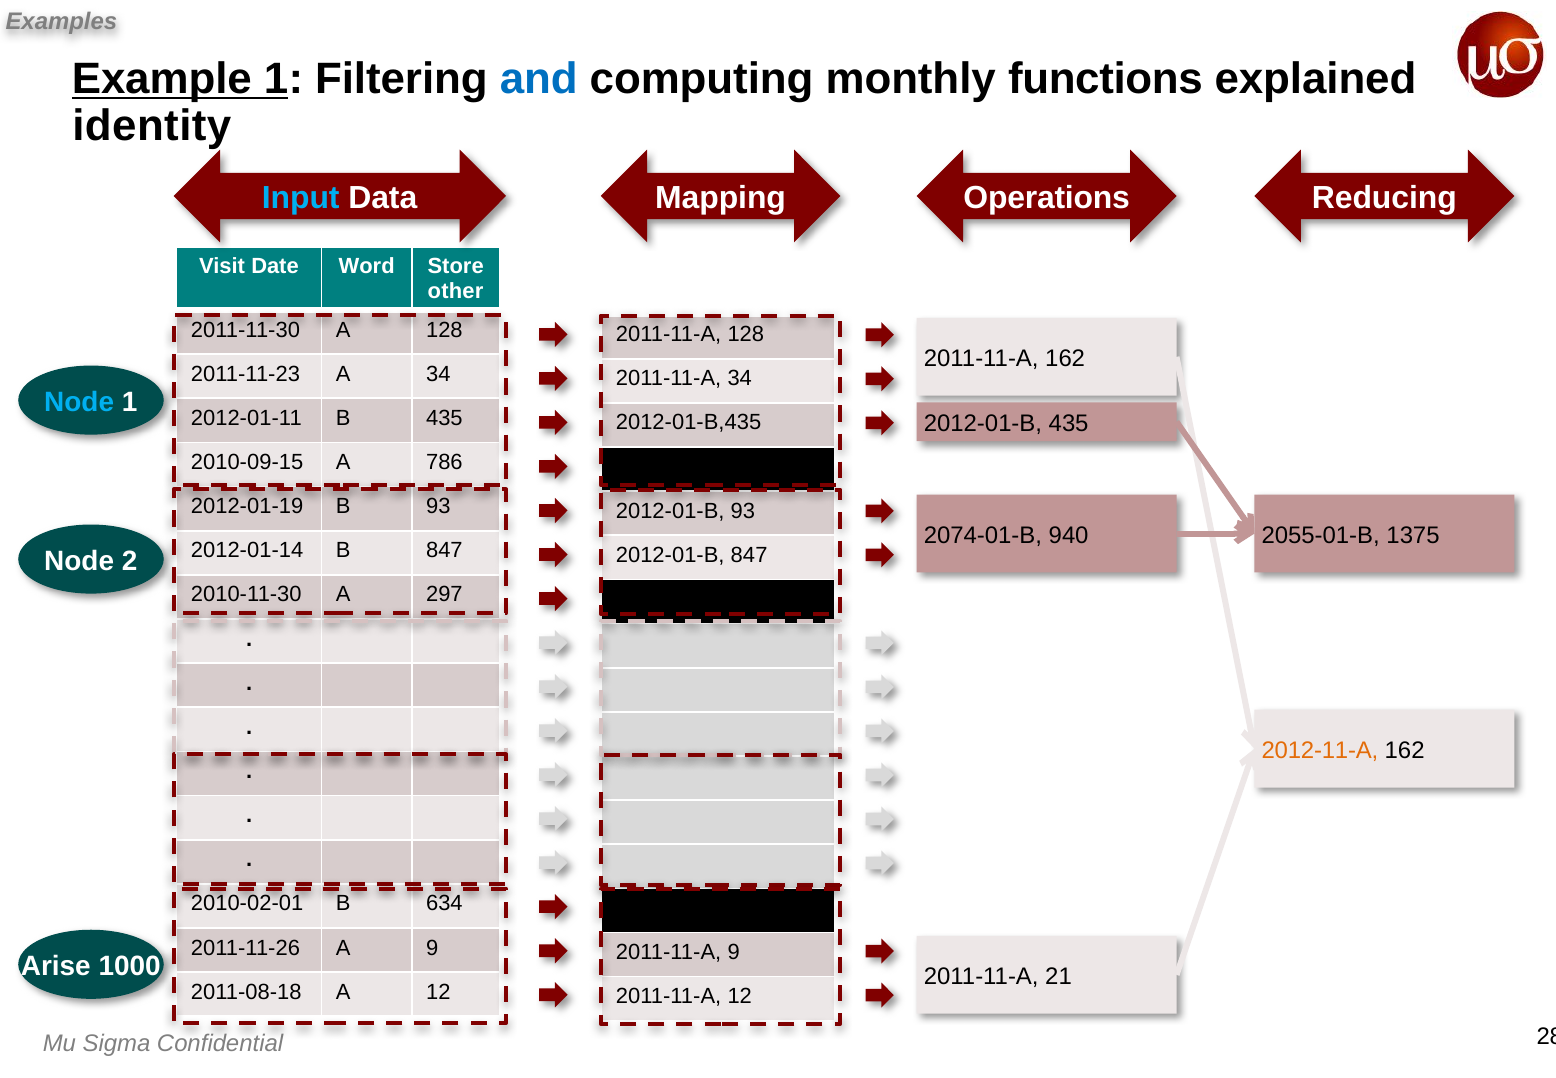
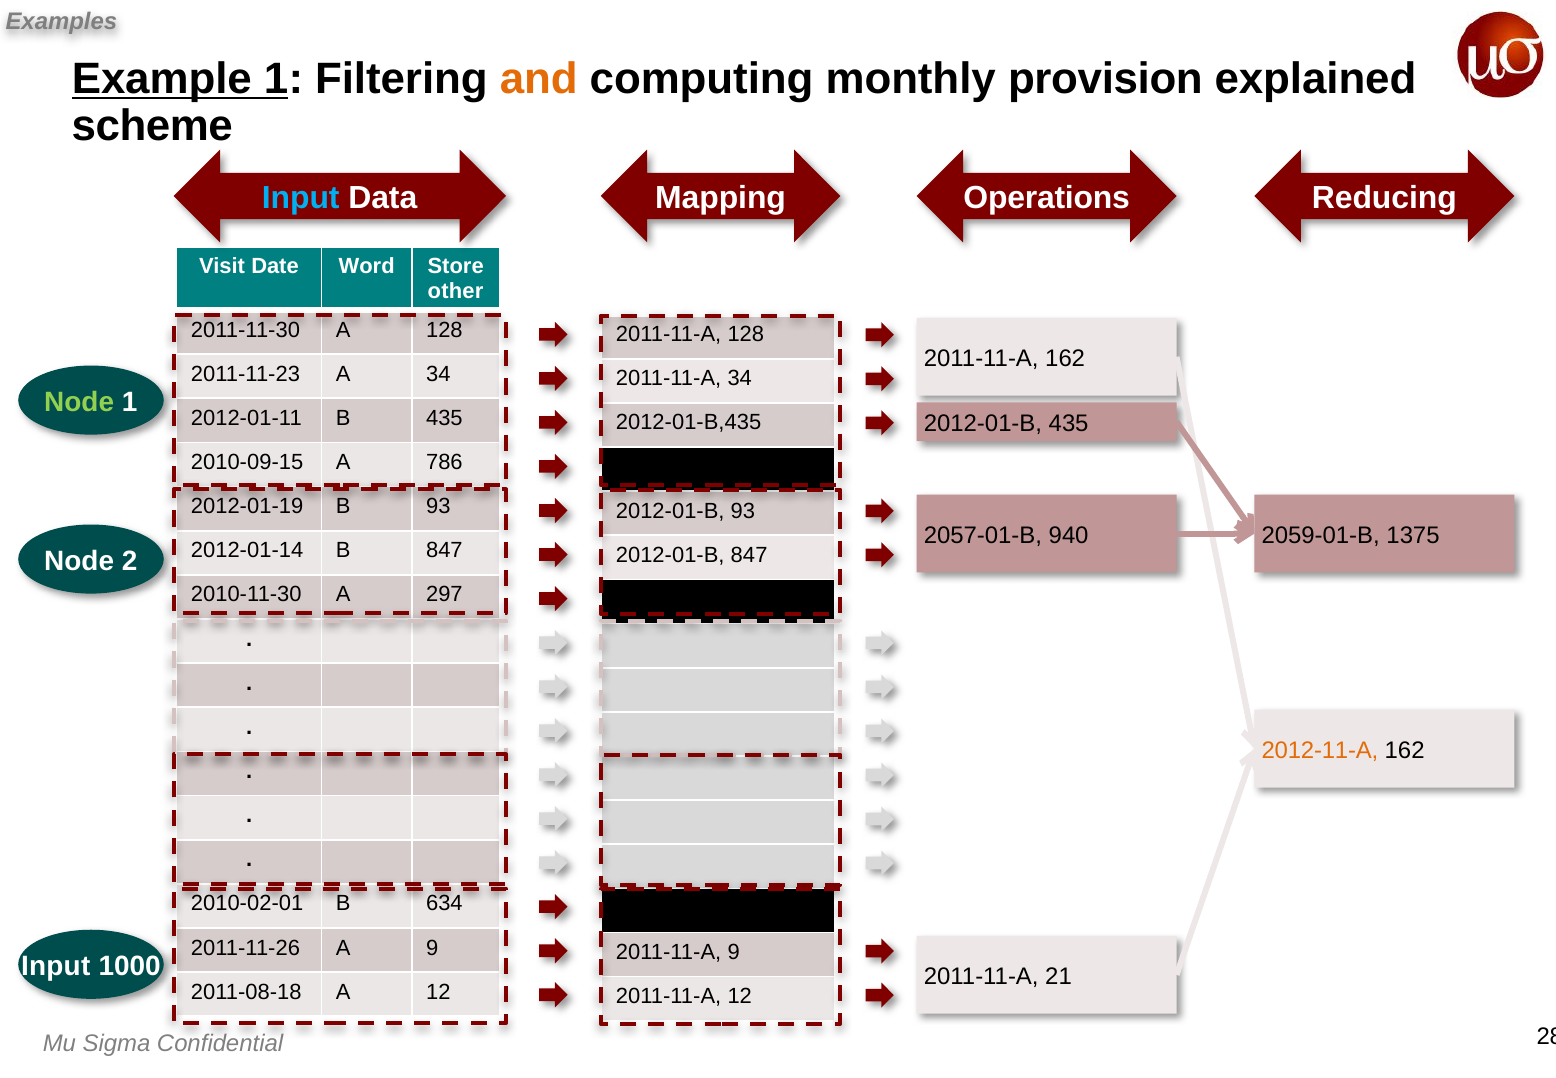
and colour: blue -> orange
functions: functions -> provision
identity: identity -> scheme
Node at (79, 402) colour: light blue -> light green
2074-01-B: 2074-01-B -> 2057-01-B
2055-01-B: 2055-01-B -> 2059-01-B
Arise at (56, 966): Arise -> Input
